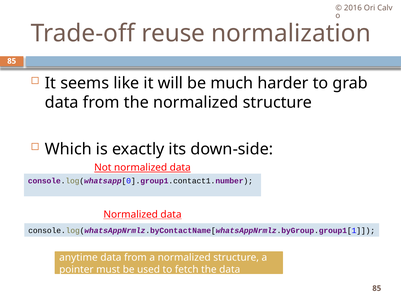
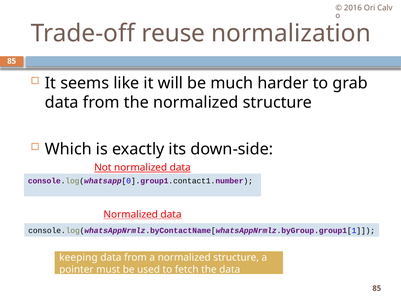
anytime: anytime -> keeping
